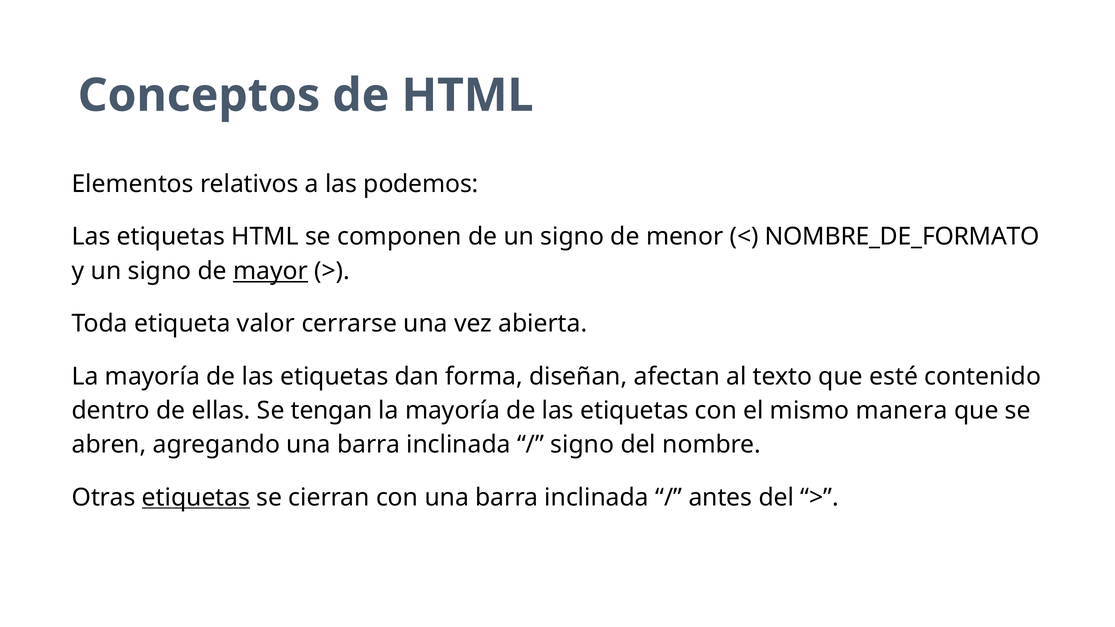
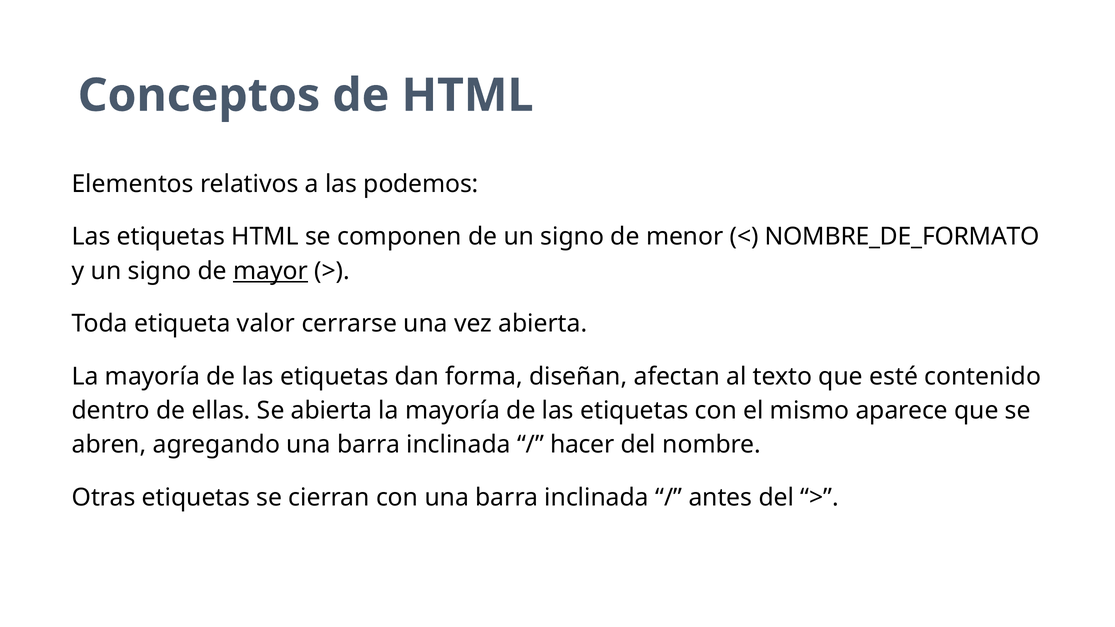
Se tengan: tengan -> abierta
manera: manera -> aparece
signo at (582, 445): signo -> hacer
etiquetas at (196, 498) underline: present -> none
